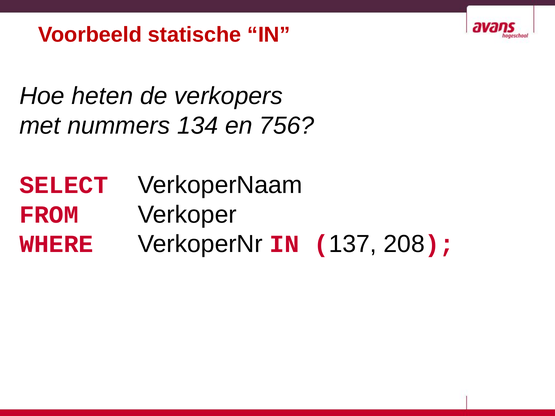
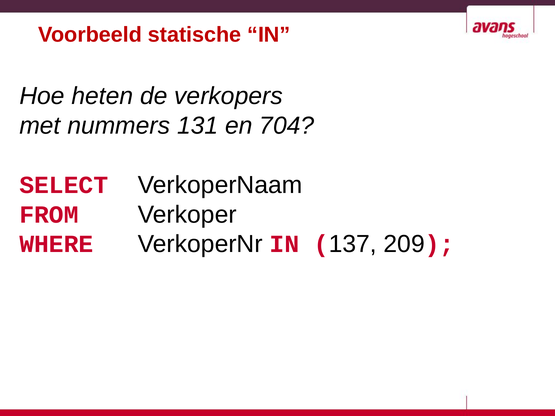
134: 134 -> 131
756: 756 -> 704
208: 208 -> 209
